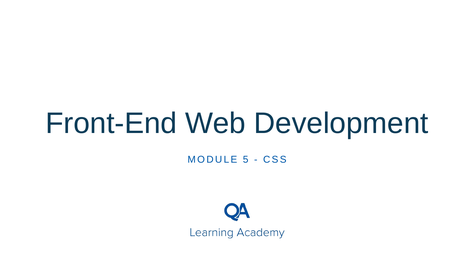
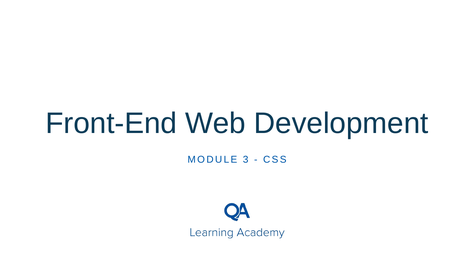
5: 5 -> 3
